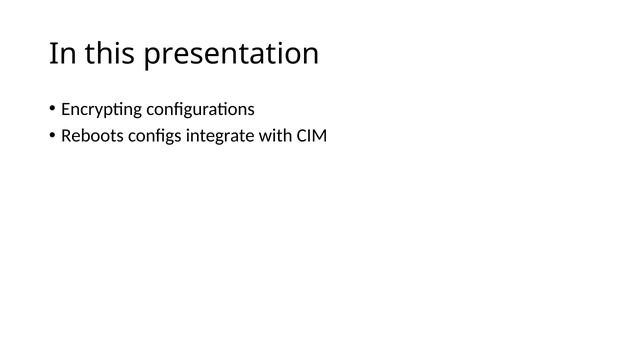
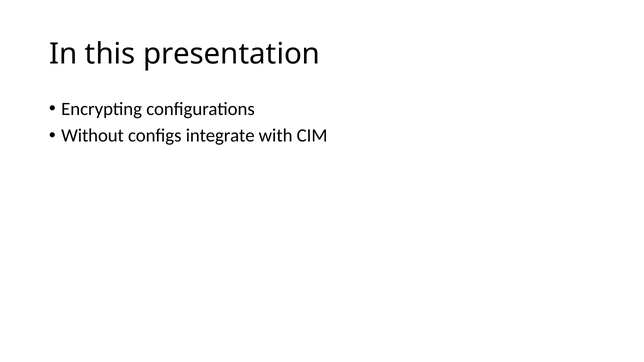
Reboots: Reboots -> Without
